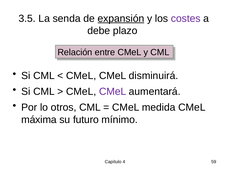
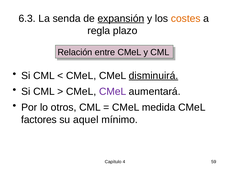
3.5: 3.5 -> 6.3
costes colour: purple -> orange
debe: debe -> regla
disminuirá underline: none -> present
máxima: máxima -> factores
futuro: futuro -> aquel
